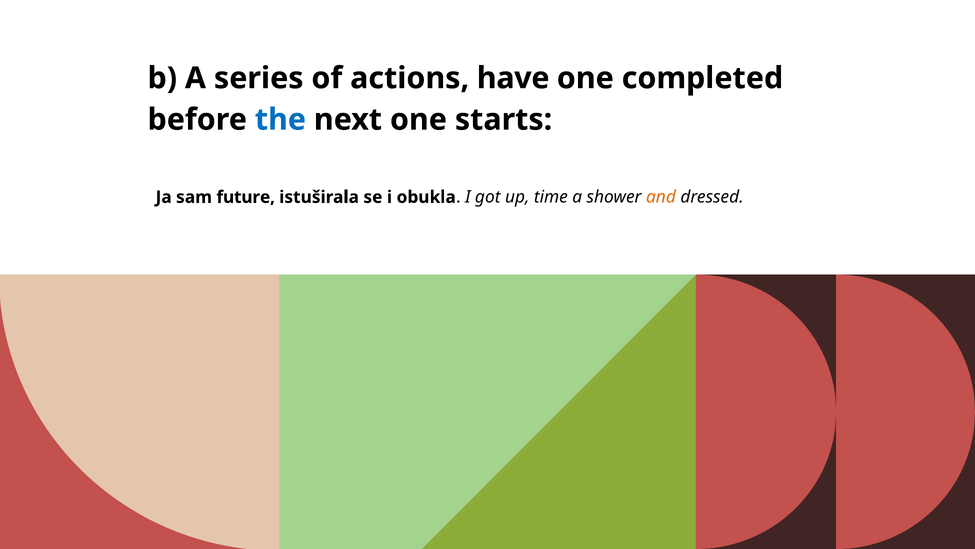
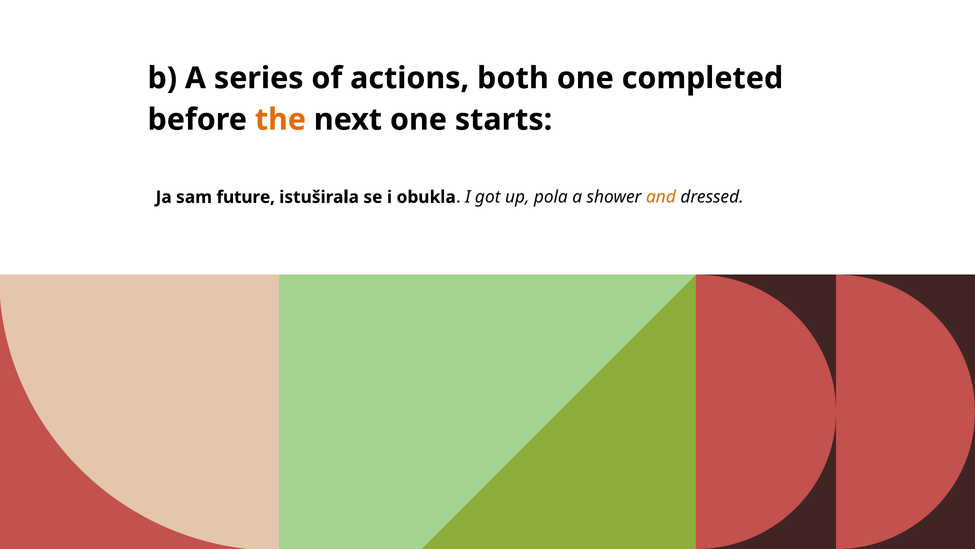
have: have -> both
the colour: blue -> orange
time: time -> pola
